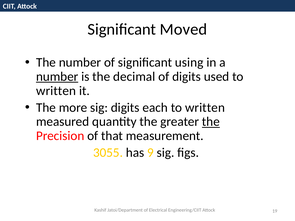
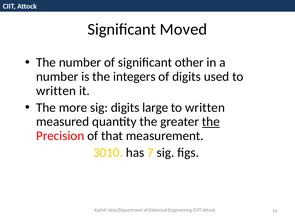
using: using -> other
number at (57, 77) underline: present -> none
decimal: decimal -> integers
each: each -> large
3055: 3055 -> 3010
9: 9 -> 7
